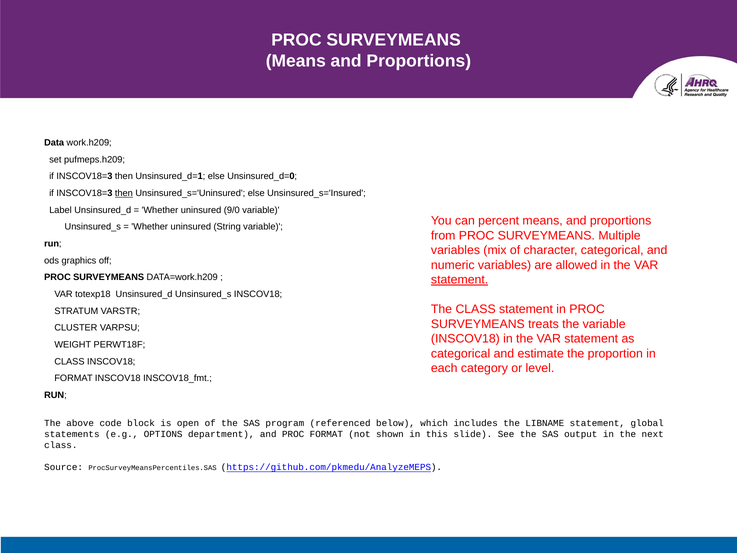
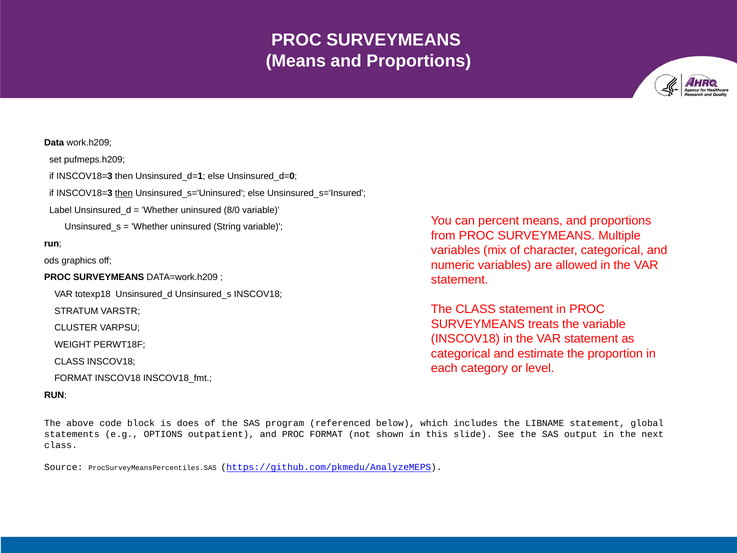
9/0: 9/0 -> 8/0
statement at (460, 280) underline: present -> none
open: open -> does
department: department -> outpatient
